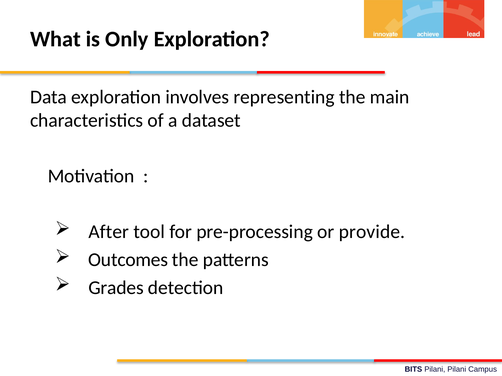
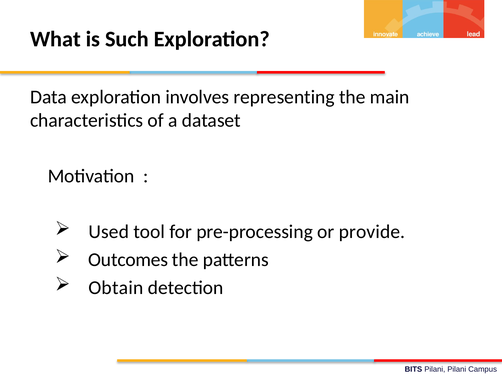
Only: Only -> Such
After: After -> Used
Grades: Grades -> Obtain
